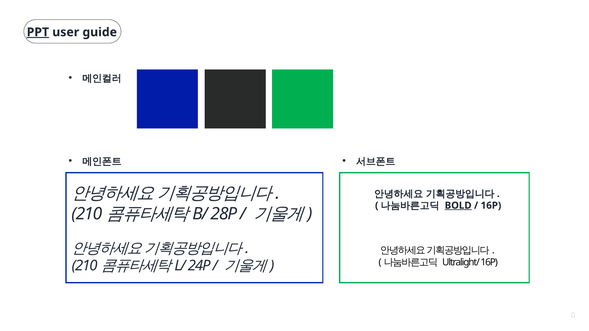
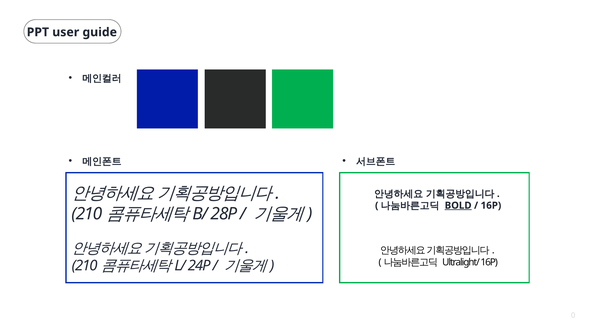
PPT underline: present -> none
